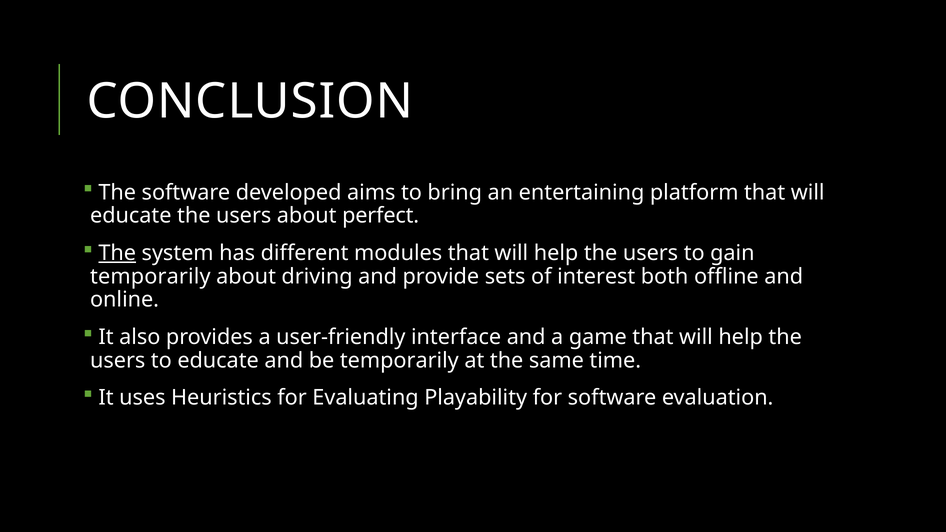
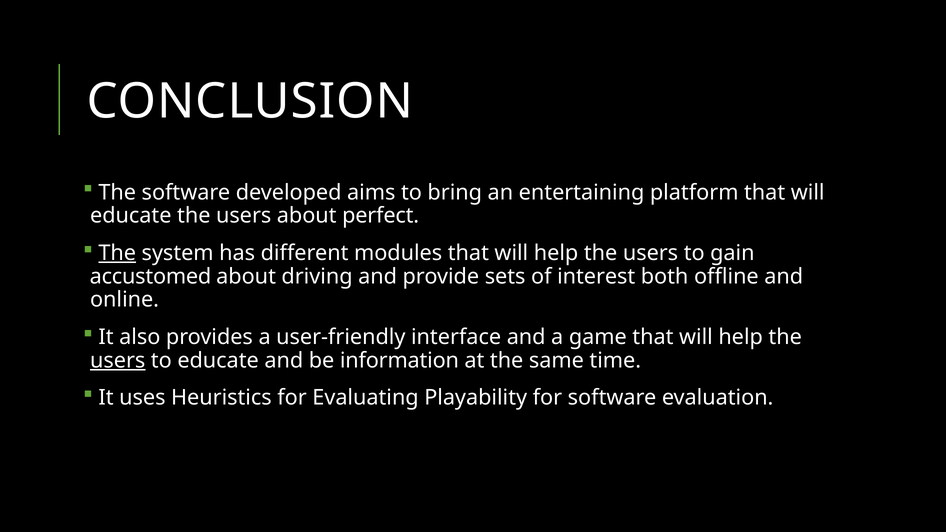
temporarily at (150, 277): temporarily -> accustomed
users at (118, 361) underline: none -> present
be temporarily: temporarily -> information
